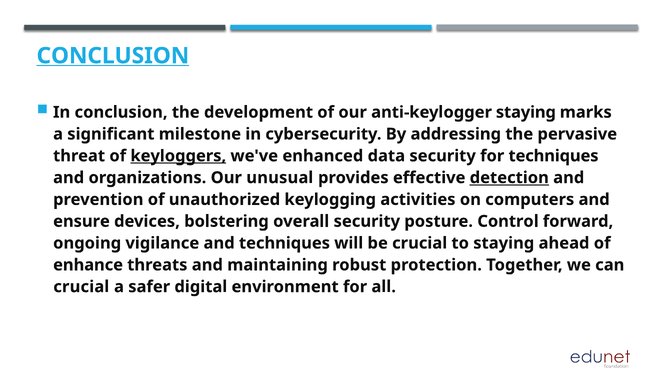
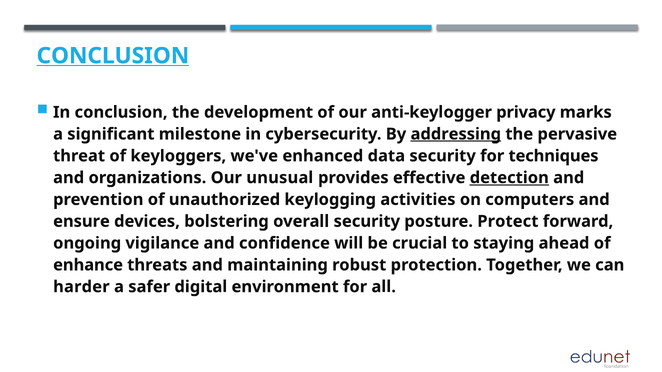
anti-keylogger staying: staying -> privacy
addressing underline: none -> present
keyloggers underline: present -> none
Control: Control -> Protect
and techniques: techniques -> confidence
crucial at (81, 287): crucial -> harder
